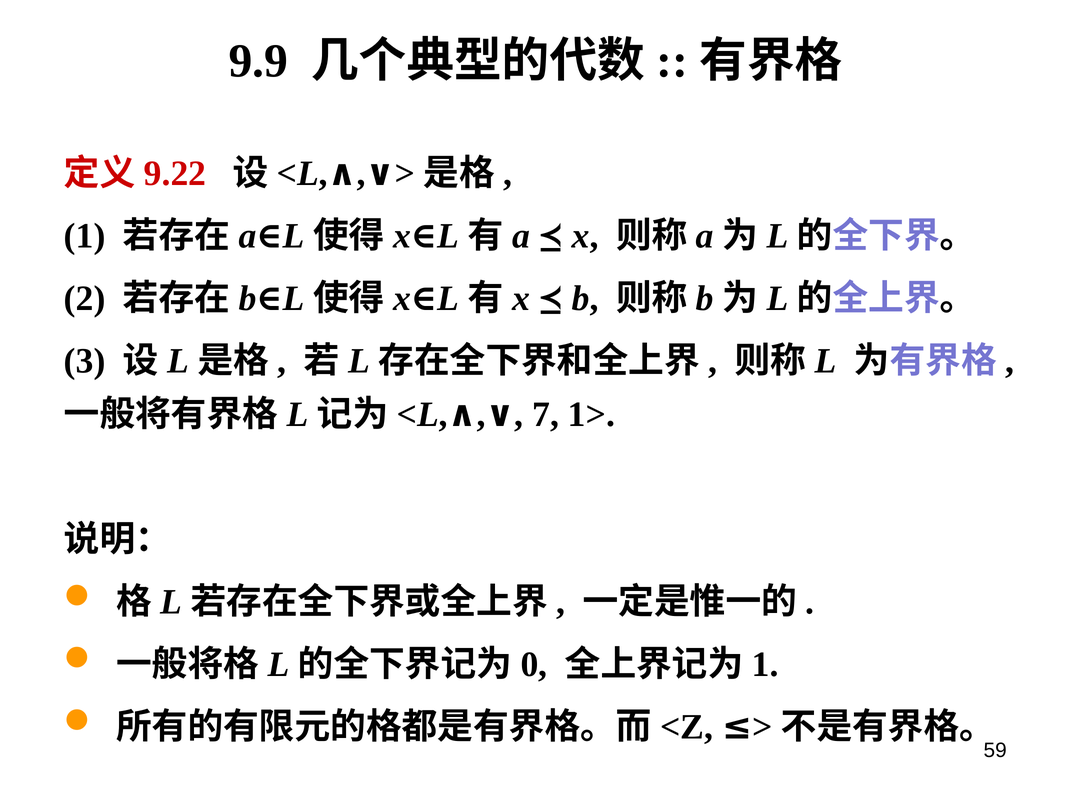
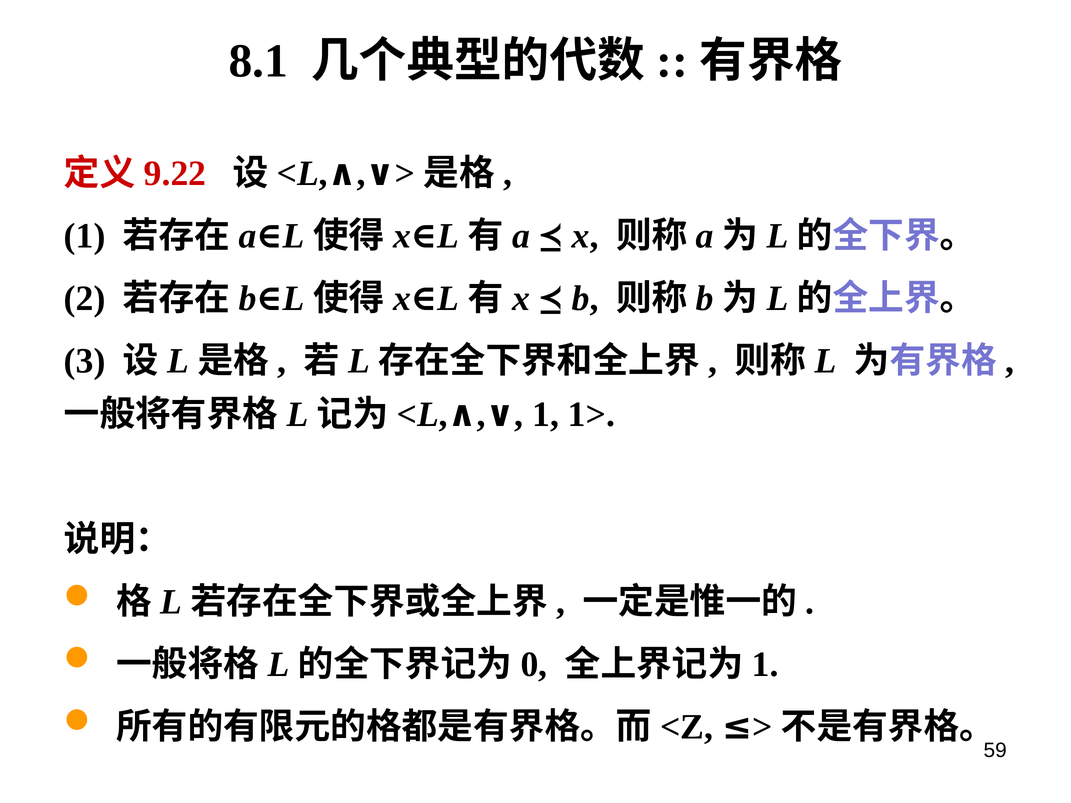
9.9: 9.9 -> 8.1
7 at (546, 415): 7 -> 1
